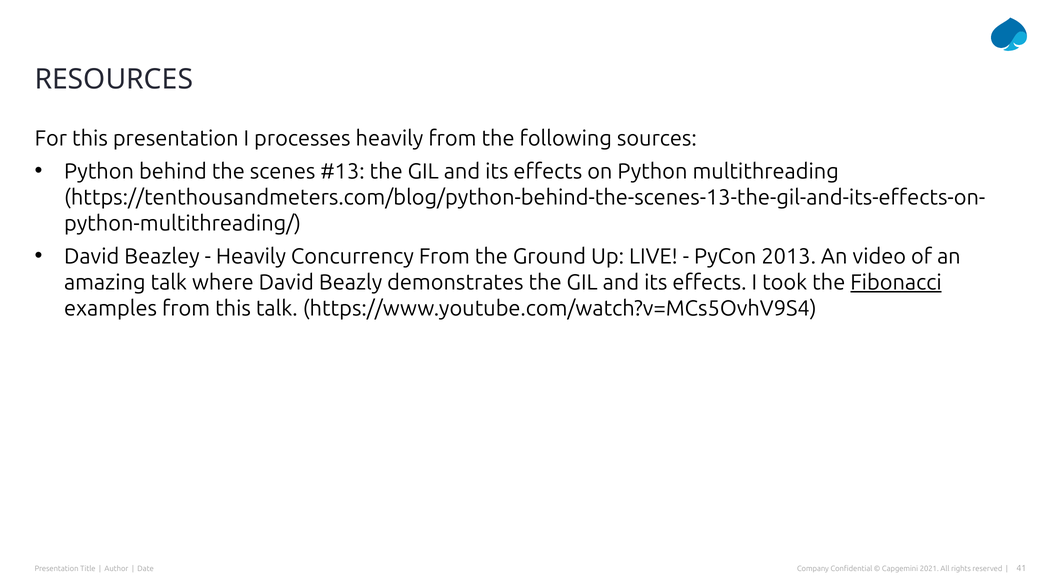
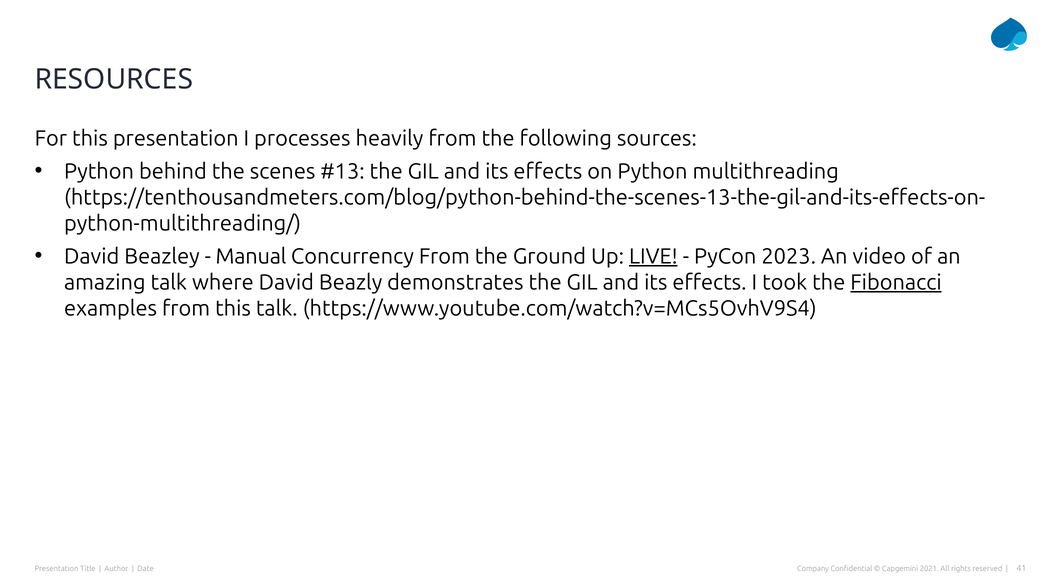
Heavily at (251, 256): Heavily -> Manual
LIVE underline: none -> present
2013: 2013 -> 2023
